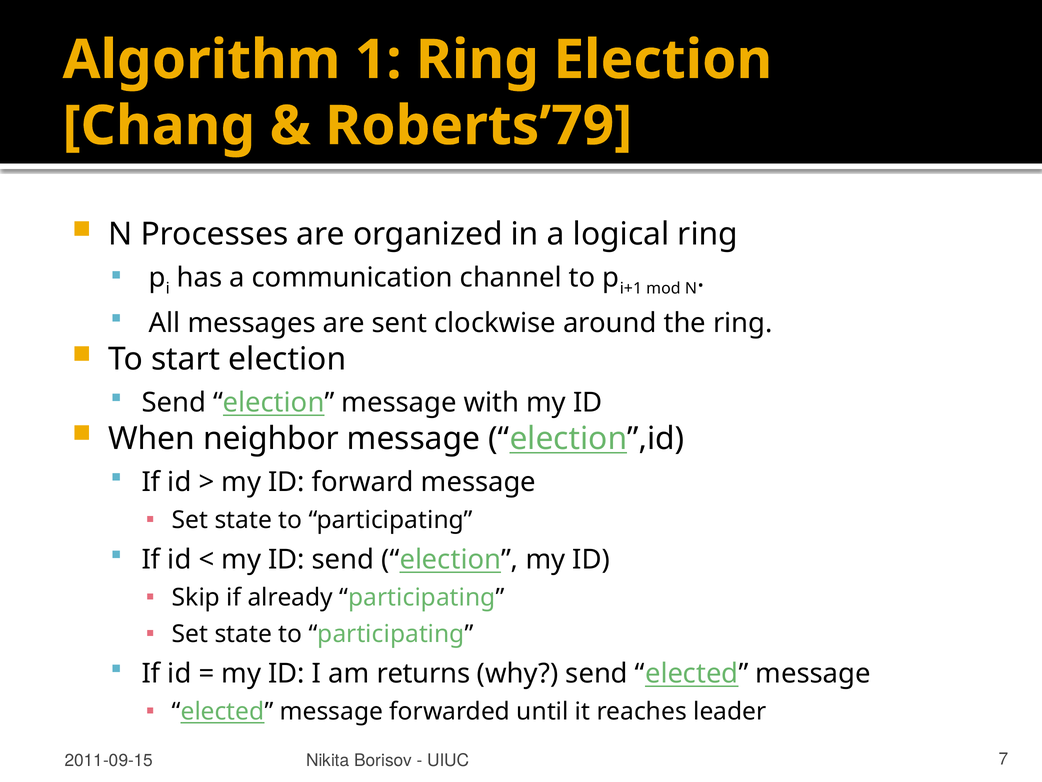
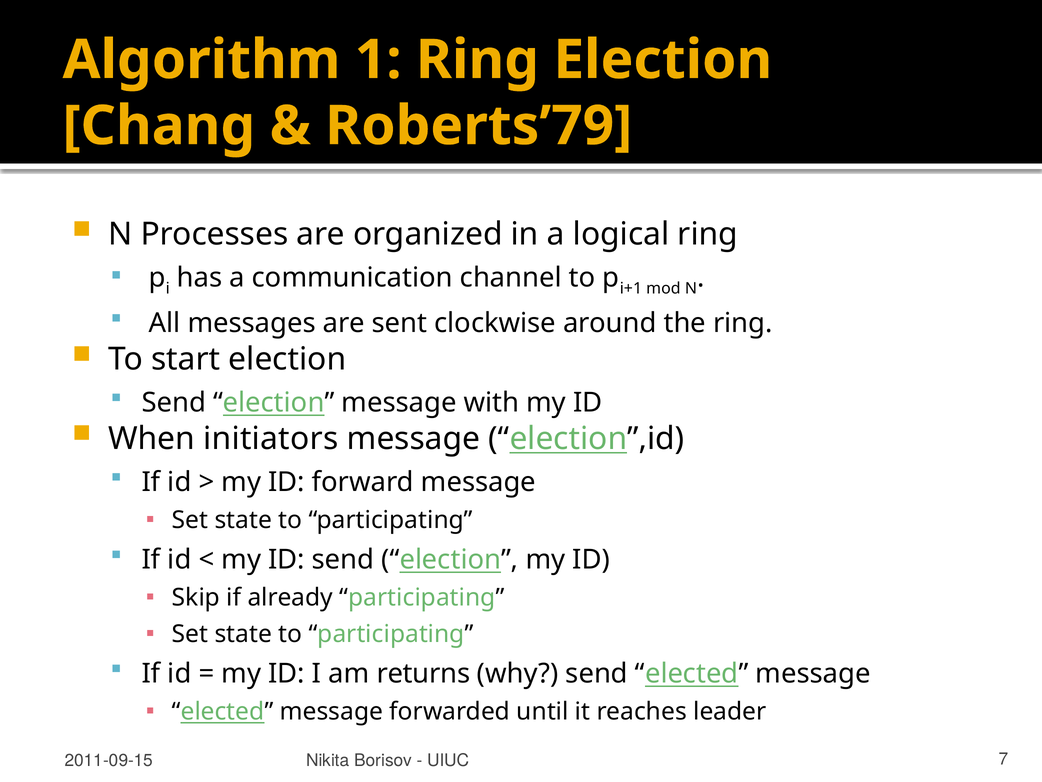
neighbor: neighbor -> initiators
